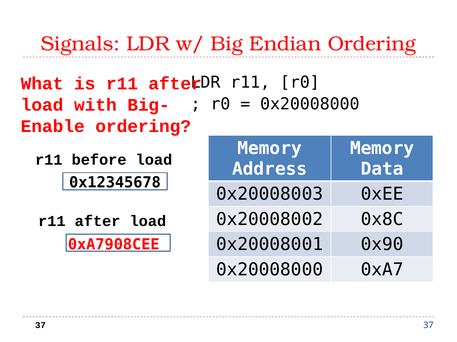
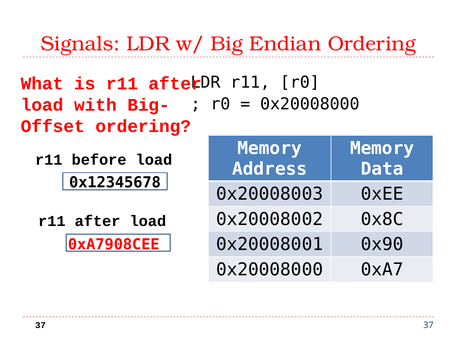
Enable: Enable -> Offset
